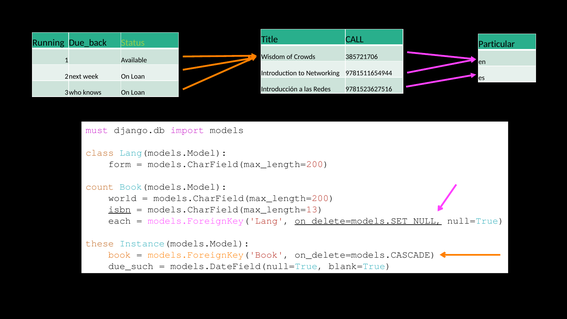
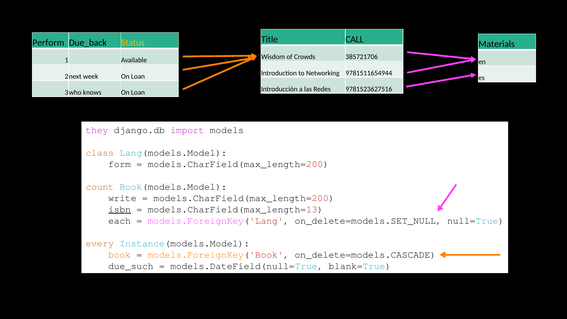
Running: Running -> Perform
Status colour: light green -> yellow
Particular: Particular -> Materials
must: must -> they
world: world -> write
on_delete=models.SET_NULL underline: present -> none
these: these -> every
